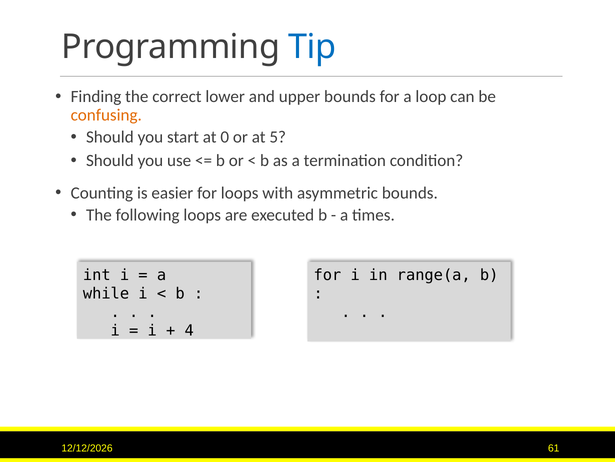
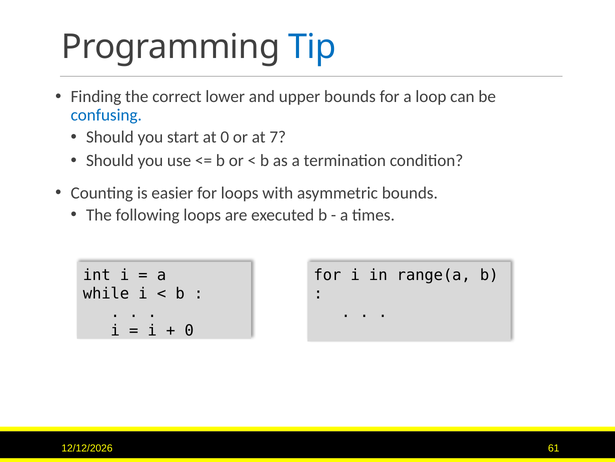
confusing colour: orange -> blue
5: 5 -> 7
4 at (189, 330): 4 -> 0
